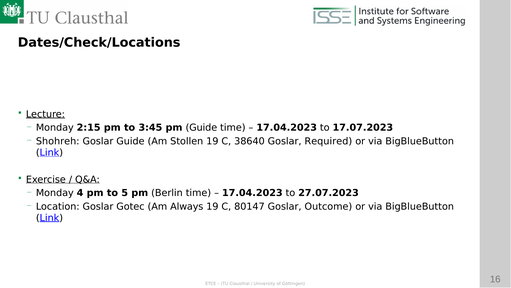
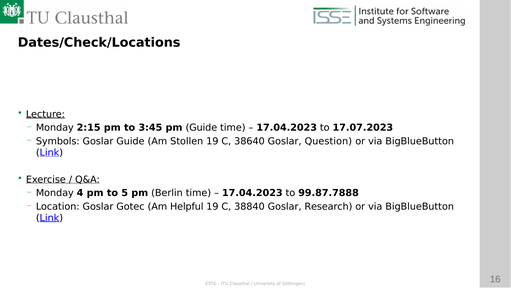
Shohreh: Shohreh -> Symbols
Required: Required -> Question
27.07.2023: 27.07.2023 -> 99.87.7888
Always: Always -> Helpful
80147: 80147 -> 38840
Outcome: Outcome -> Research
